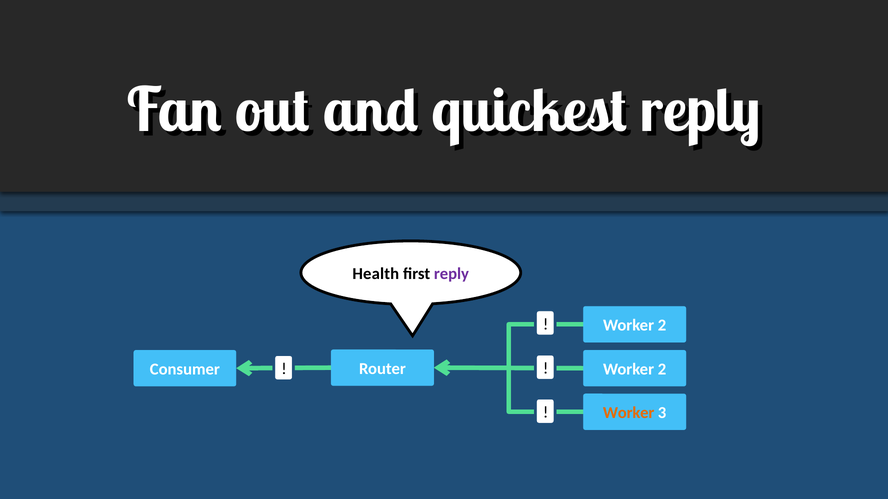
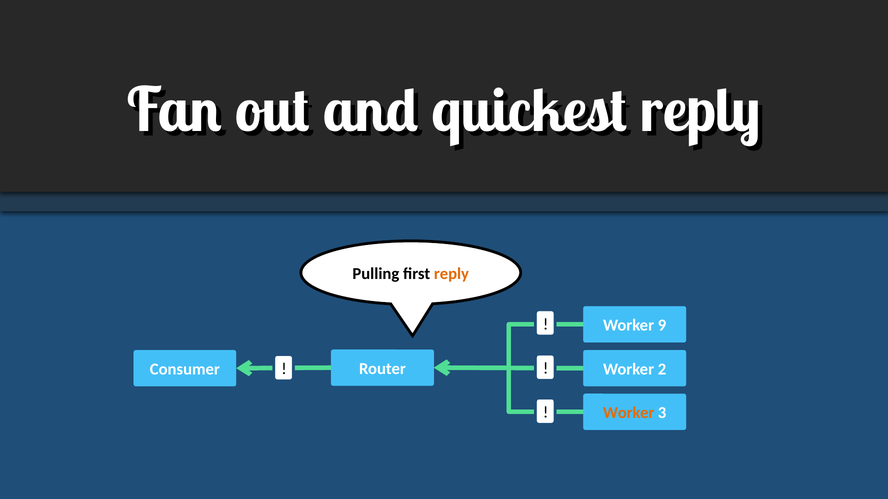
Health: Health -> Pulling
reply at (451, 274) colour: purple -> orange
2 at (662, 326): 2 -> 9
